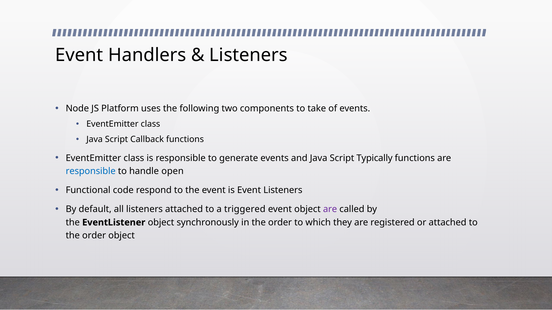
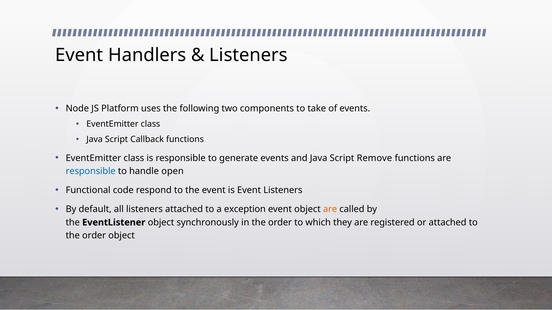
Typically: Typically -> Remove
triggered: triggered -> exception
are at (330, 210) colour: purple -> orange
